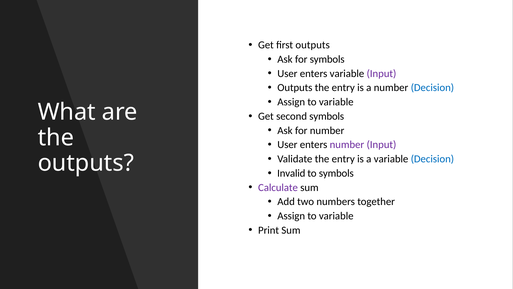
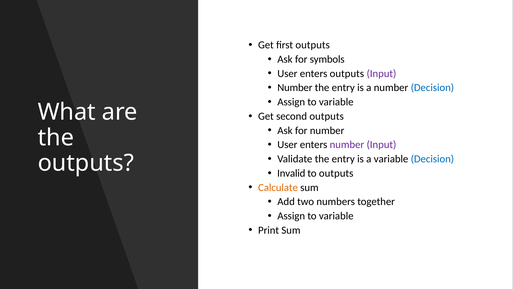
enters variable: variable -> outputs
Outputs at (295, 88): Outputs -> Number
second symbols: symbols -> outputs
to symbols: symbols -> outputs
Calculate colour: purple -> orange
